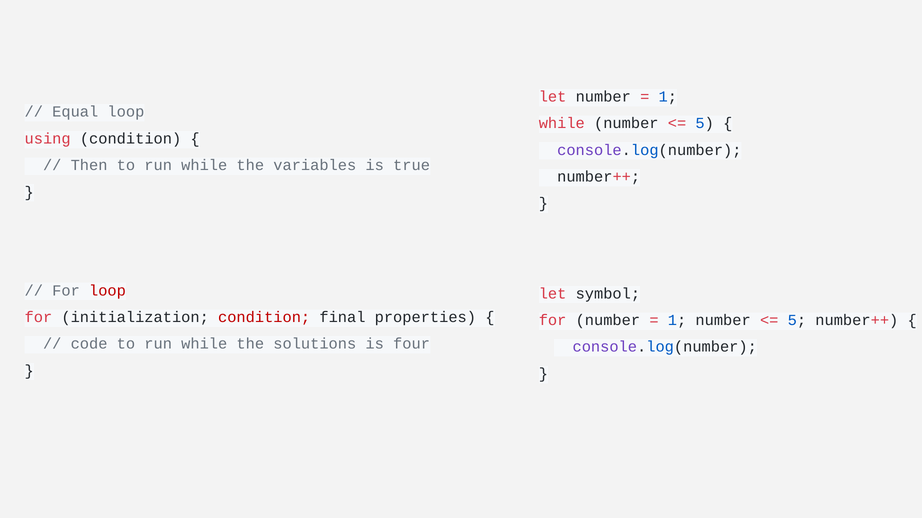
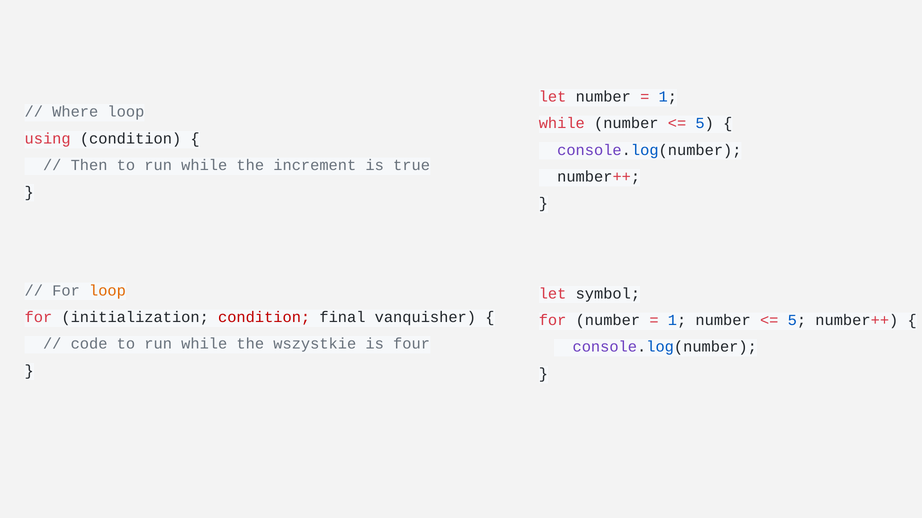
Equal: Equal -> Where
variables: variables -> increment
loop at (107, 291) colour: red -> orange
properties: properties -> vanquisher
solutions: solutions -> wszystkie
